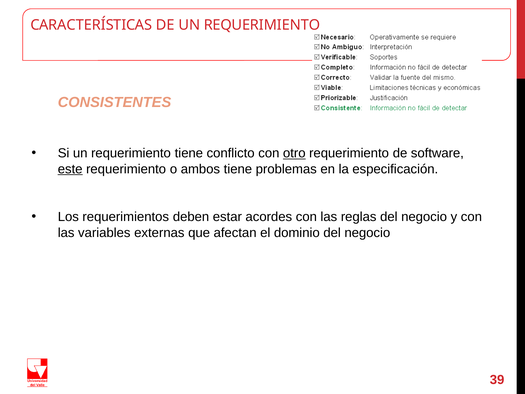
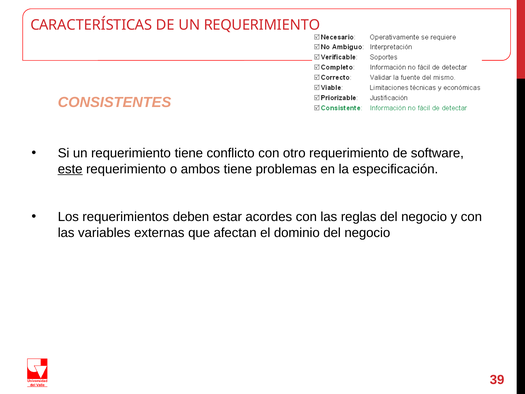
otro underline: present -> none
